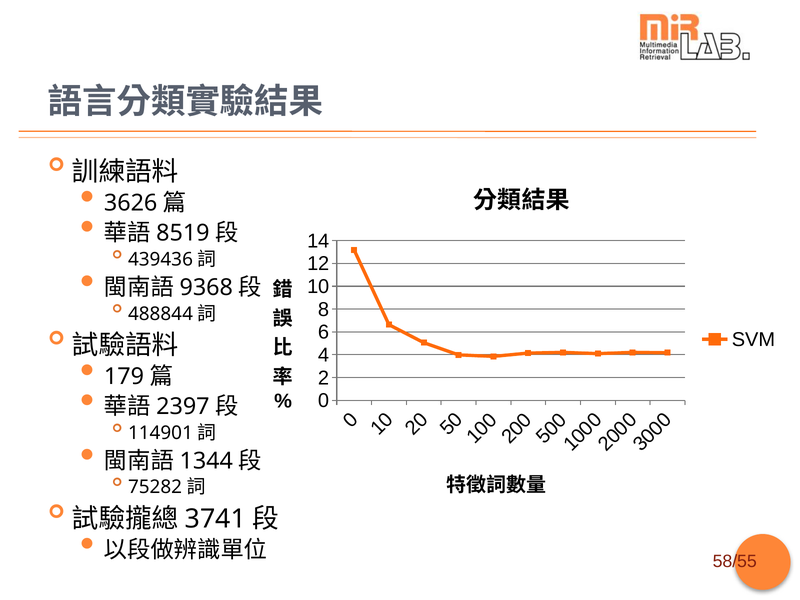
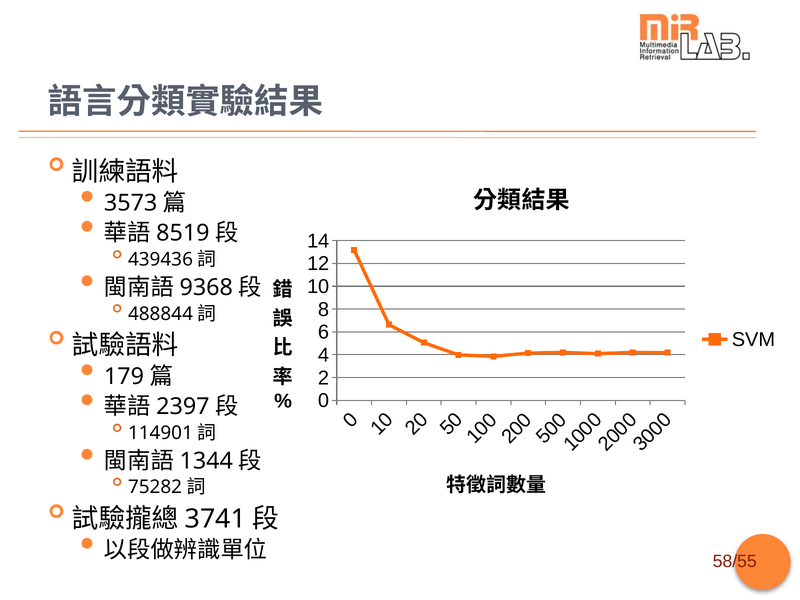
3626: 3626 -> 3573
